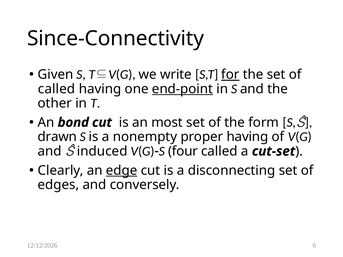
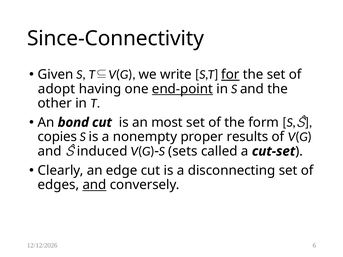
called at (57, 89): called -> adopt
drawn: drawn -> copies
proper having: having -> results
four: four -> sets
edge underline: present -> none
and at (94, 185) underline: none -> present
